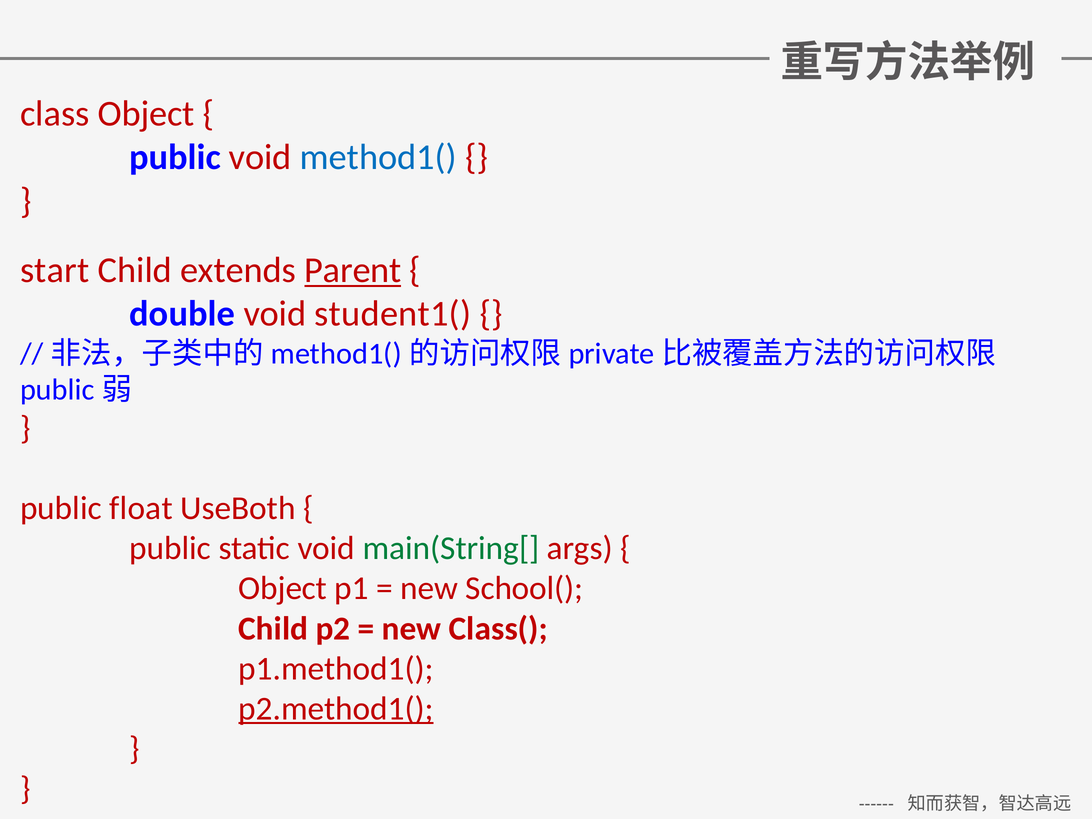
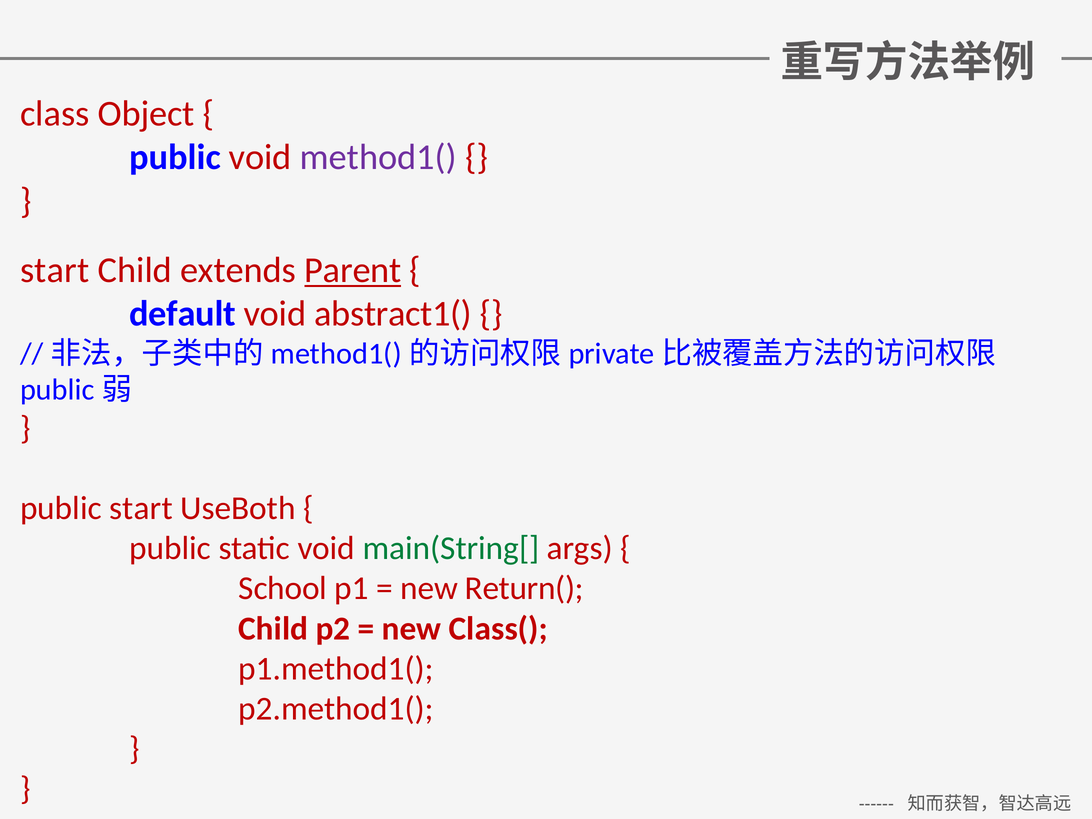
method1( colour: blue -> purple
double: double -> default
student1(: student1( -> abstract1(
public float: float -> start
Object at (283, 588): Object -> School
School(: School( -> Return(
p2.method1( underline: present -> none
